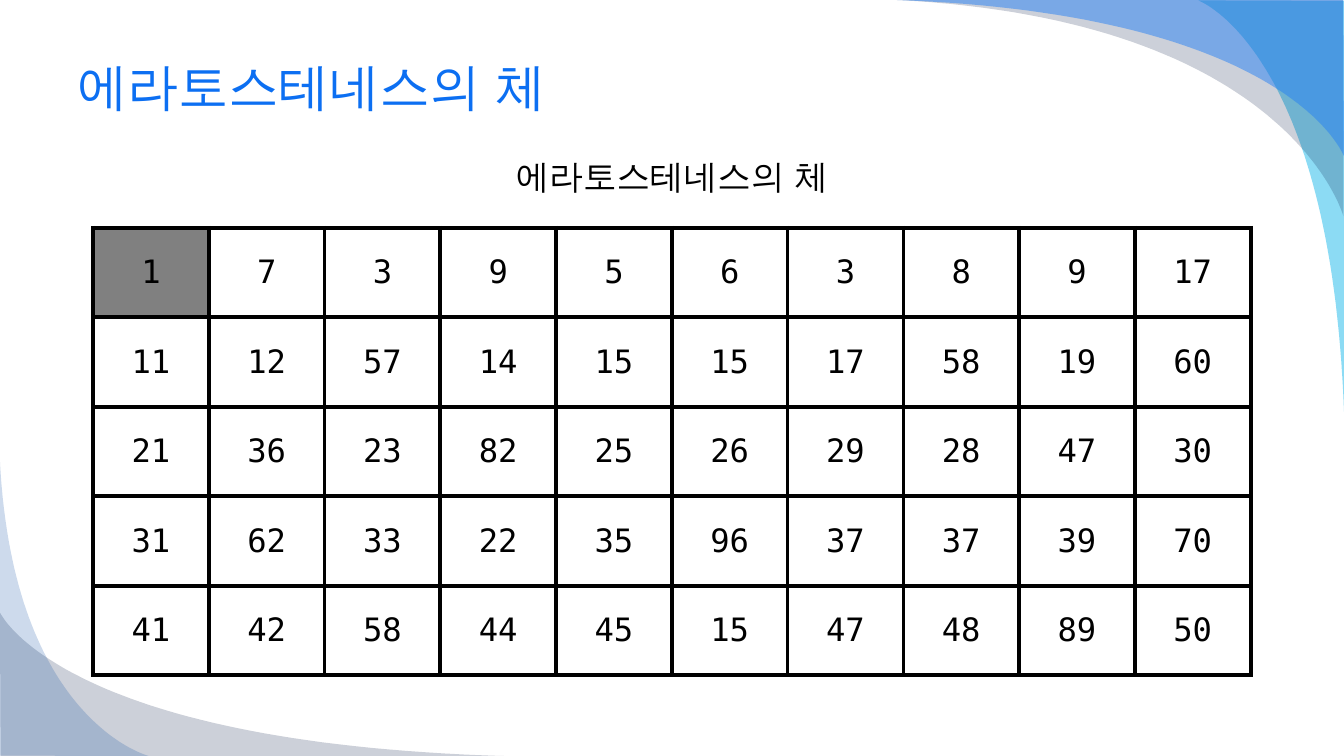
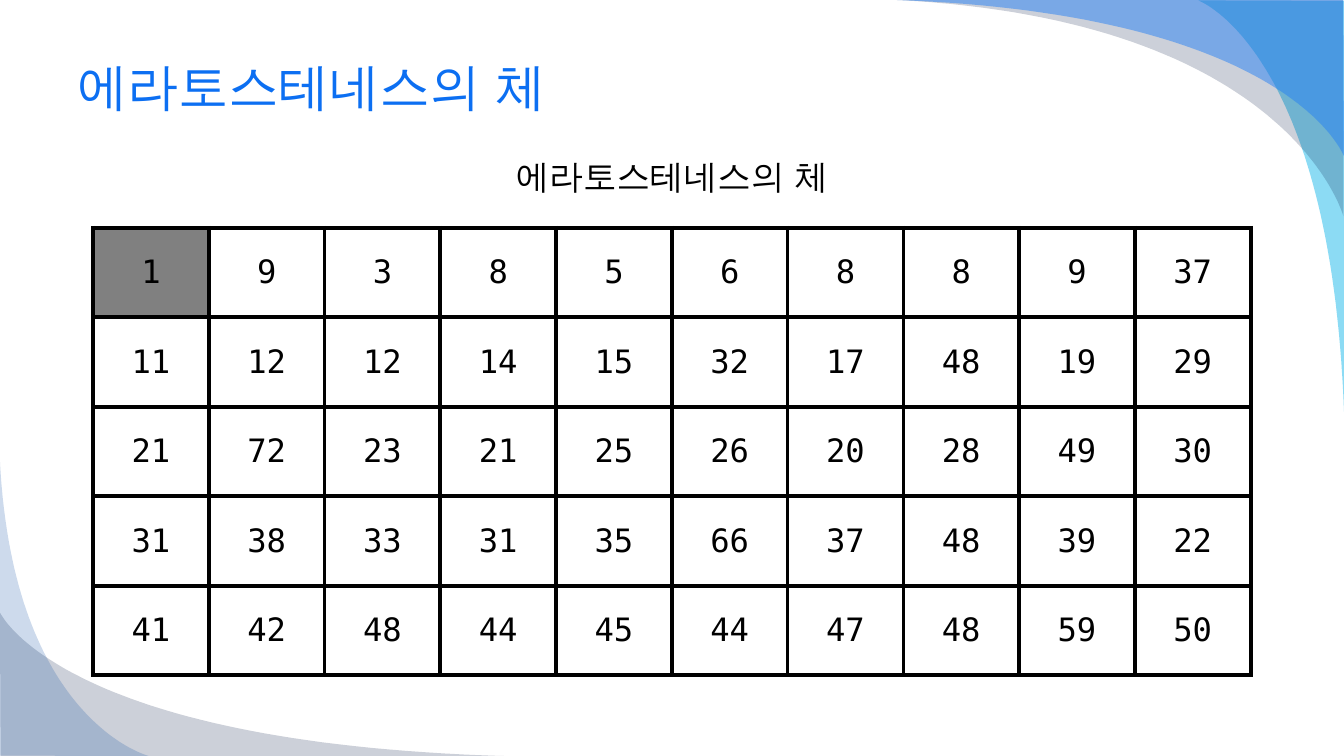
1 7: 7 -> 9
3 9: 9 -> 8
6 3: 3 -> 8
9 17: 17 -> 37
12 57: 57 -> 12
15 15: 15 -> 32
17 58: 58 -> 48
60: 60 -> 29
36: 36 -> 72
23 82: 82 -> 21
29: 29 -> 20
28 47: 47 -> 49
62: 62 -> 38
33 22: 22 -> 31
96: 96 -> 66
37 37: 37 -> 48
70: 70 -> 22
42 58: 58 -> 48
45 15: 15 -> 44
89: 89 -> 59
